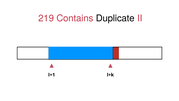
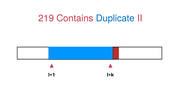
Duplicate colour: black -> blue
